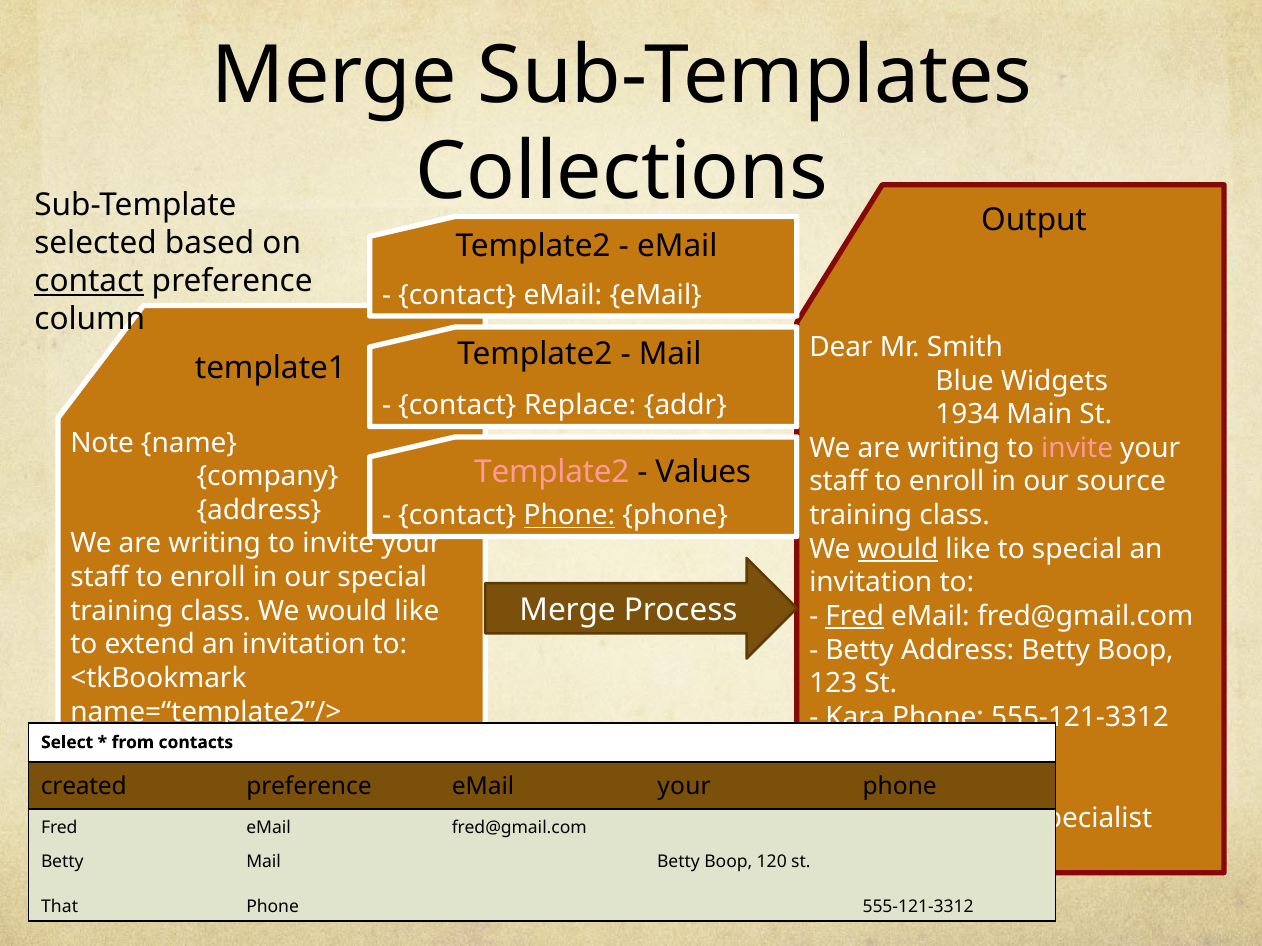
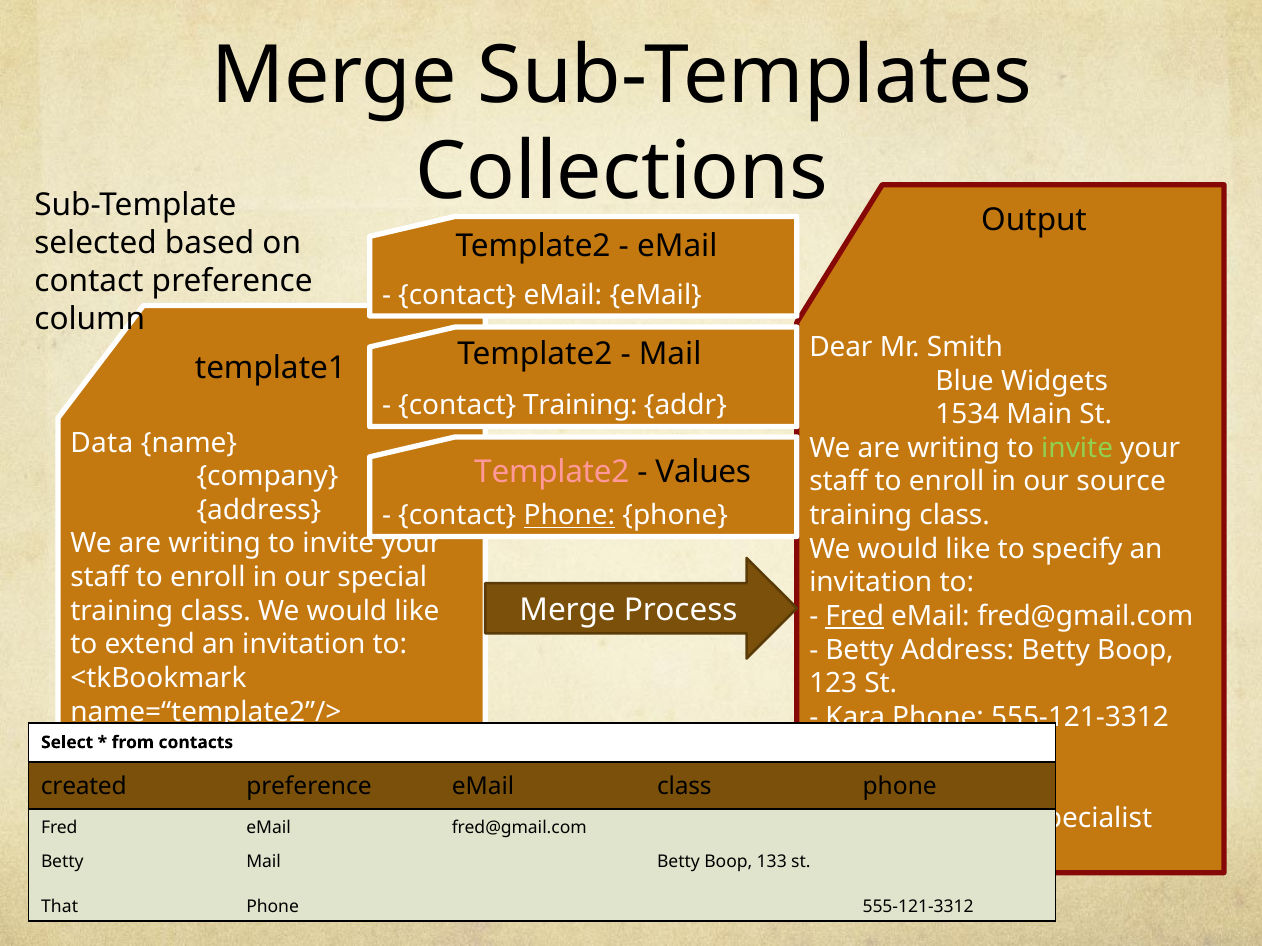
contact at (89, 281) underline: present -> none
contact Replace: Replace -> Training
1934: 1934 -> 1534
Note: Note -> Data
invite at (1077, 448) colour: pink -> light green
would at (898, 549) underline: present -> none
to special: special -> specify
eMail your: your -> class
120: 120 -> 133
